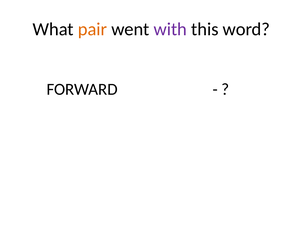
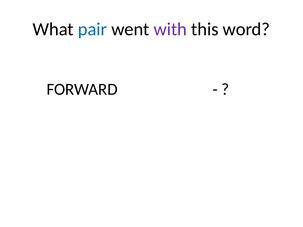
pair colour: orange -> blue
